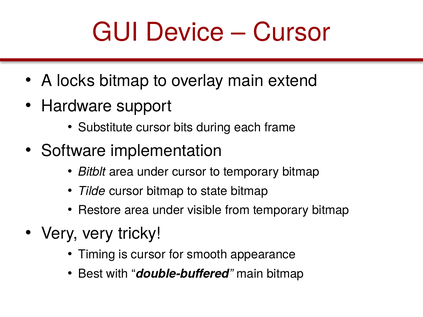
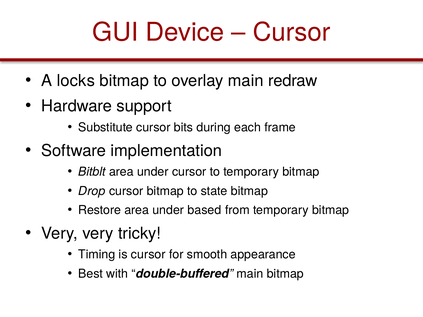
extend: extend -> redraw
Tilde: Tilde -> Drop
visible: visible -> based
